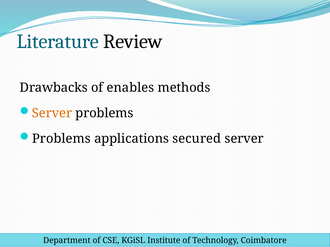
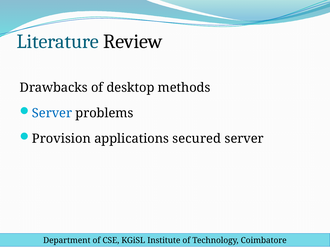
enables: enables -> desktop
Server at (52, 113) colour: orange -> blue
Problems at (61, 139): Problems -> Provision
